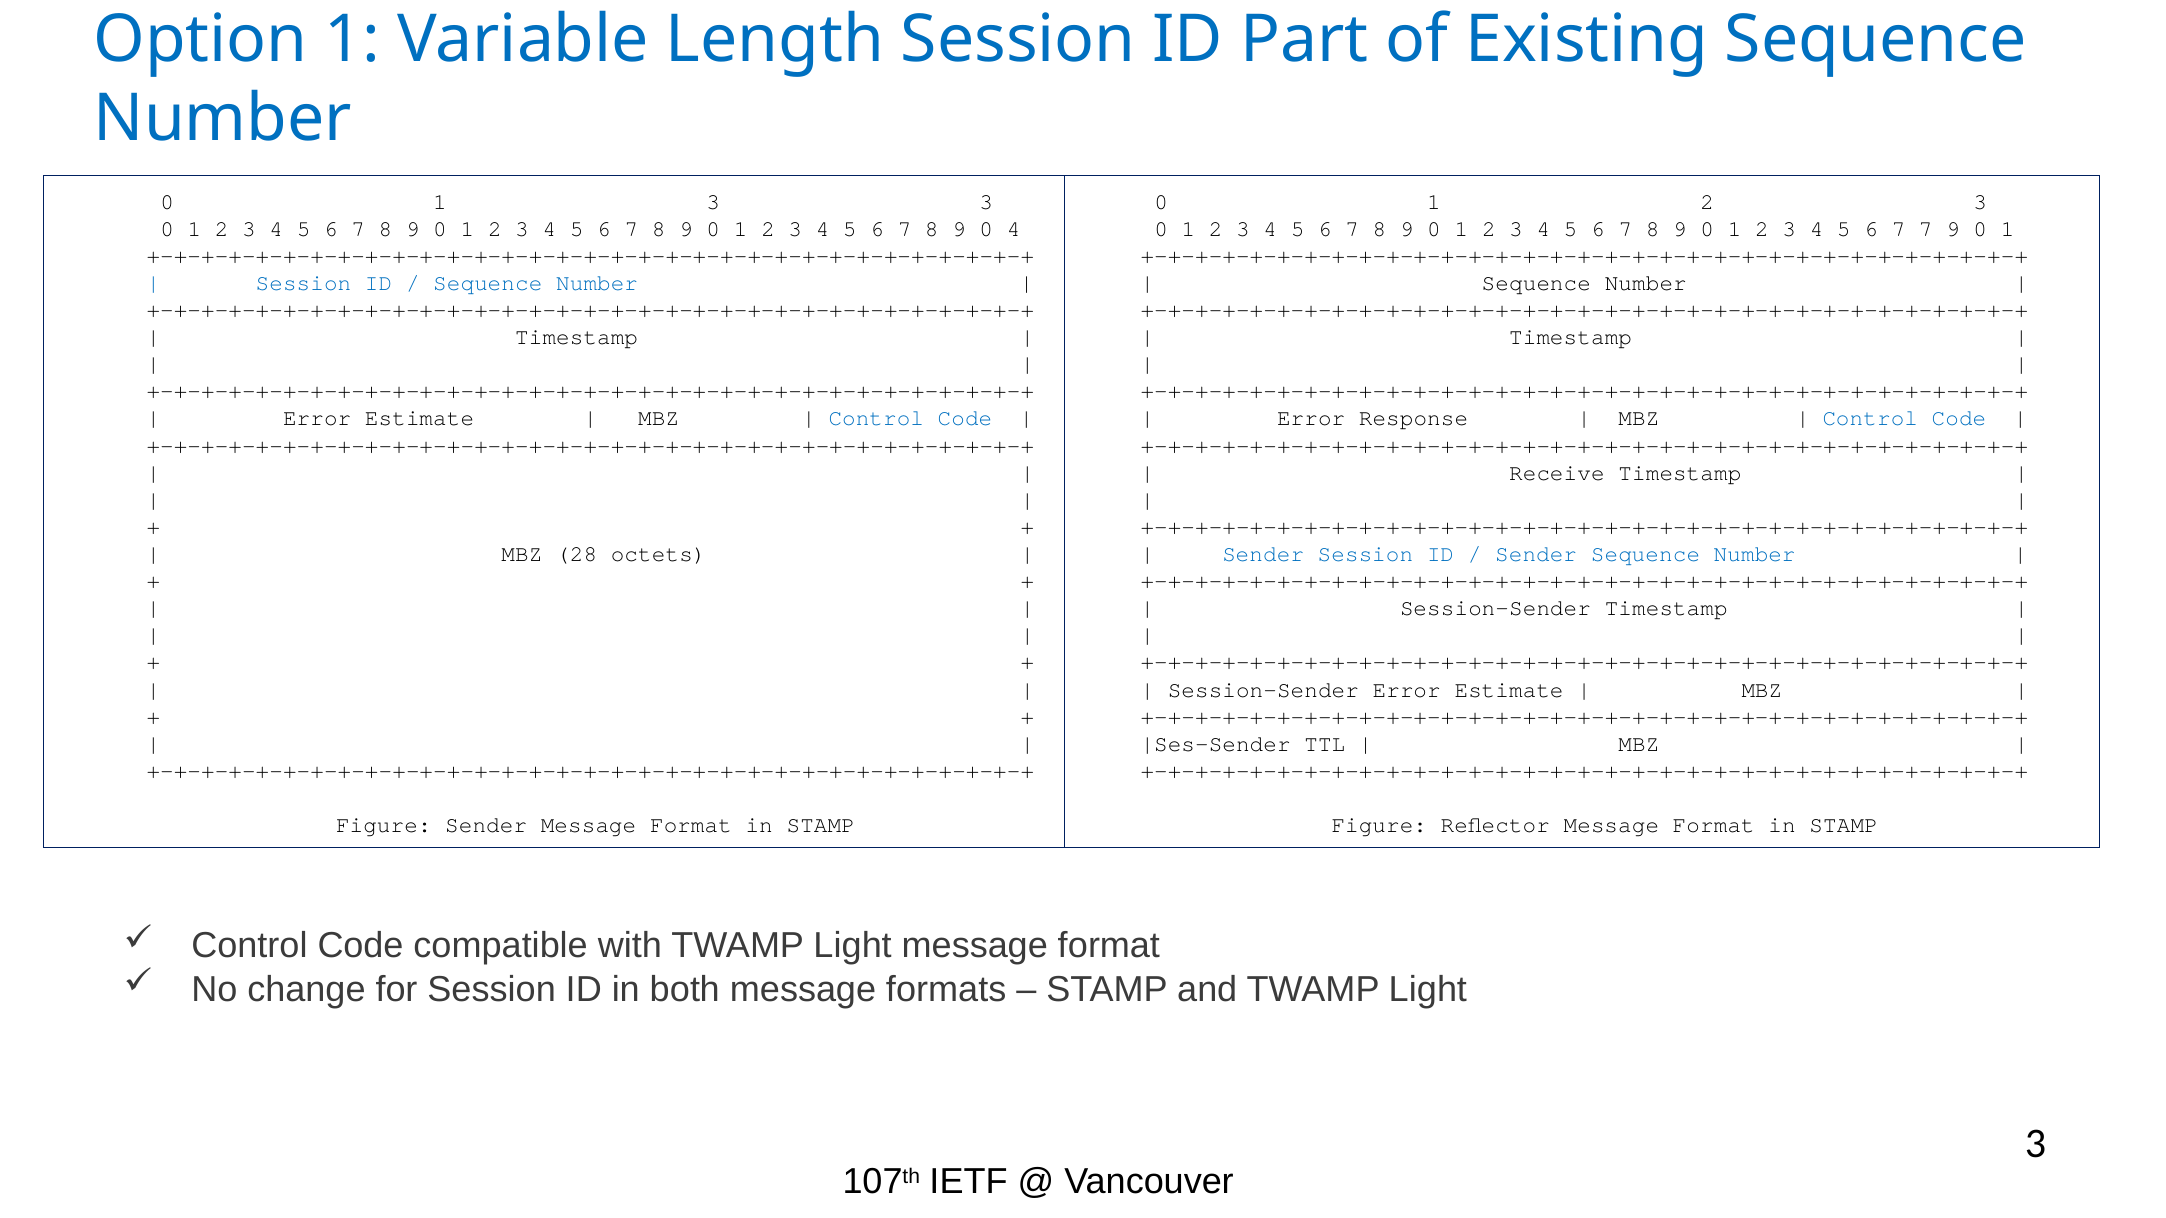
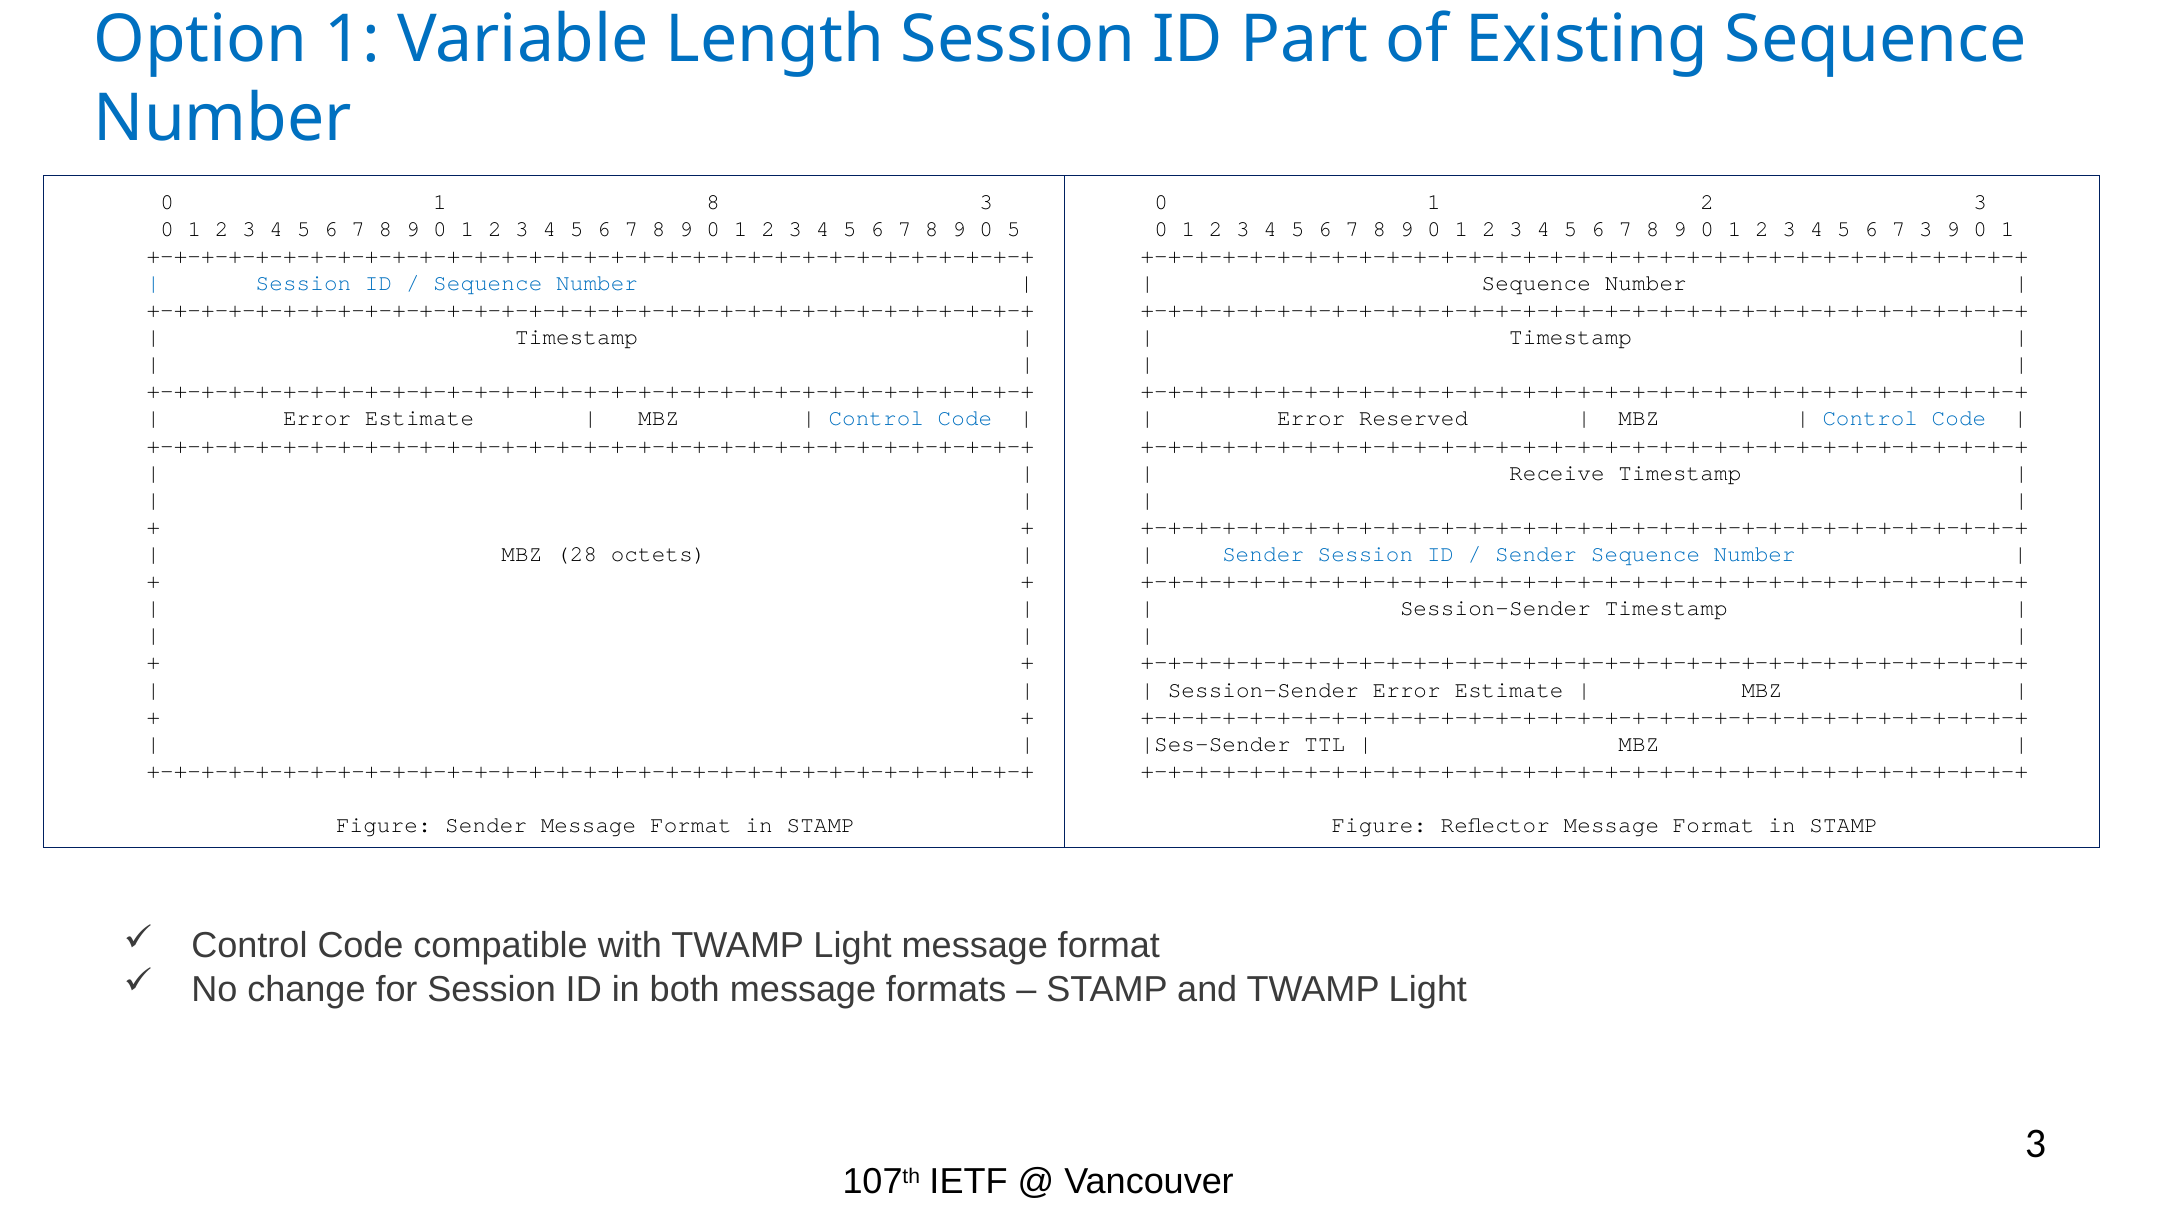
1 3: 3 -> 8
0 4: 4 -> 5
7 7: 7 -> 3
Response: Response -> Reserved
